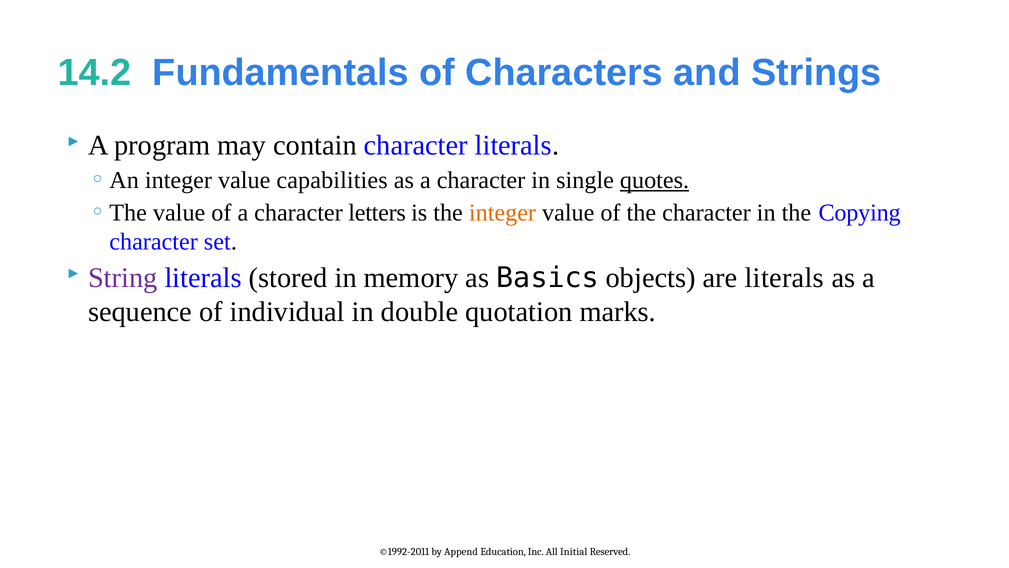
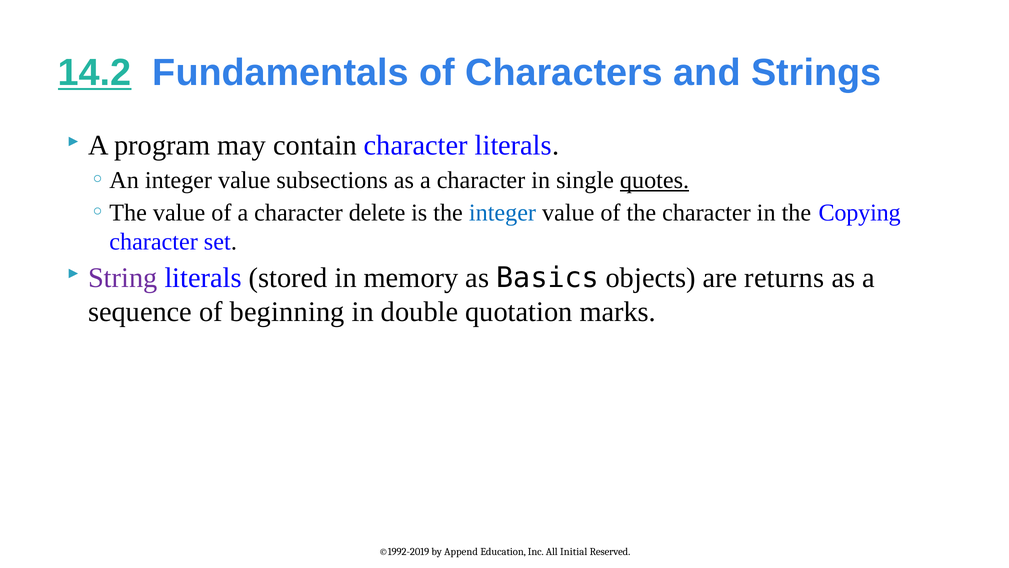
14.2 underline: none -> present
capabilities: capabilities -> subsections
letters: letters -> delete
integer at (502, 212) colour: orange -> blue
are literals: literals -> returns
individual: individual -> beginning
©1992-2011: ©1992-2011 -> ©1992-2019
